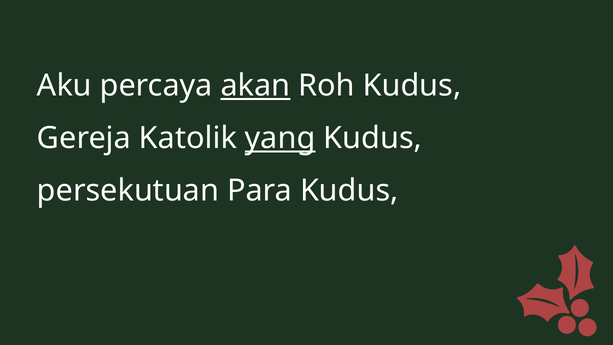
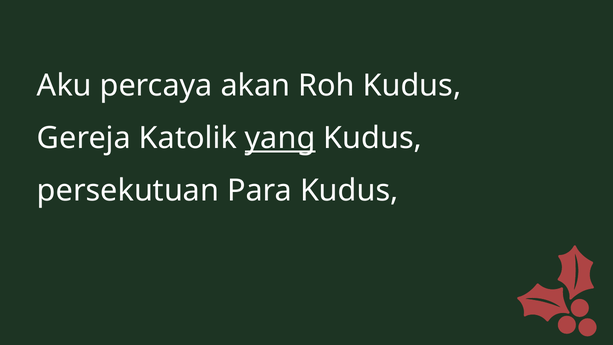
akan underline: present -> none
